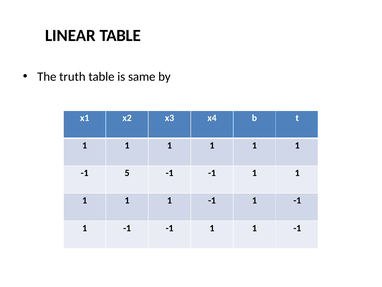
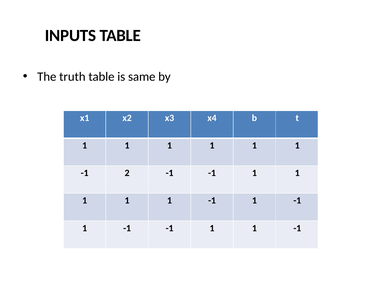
LINEAR: LINEAR -> INPUTS
5: 5 -> 2
